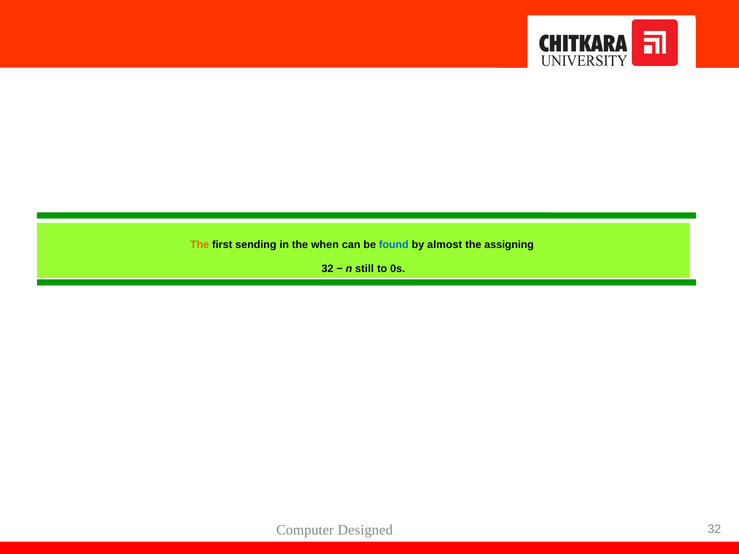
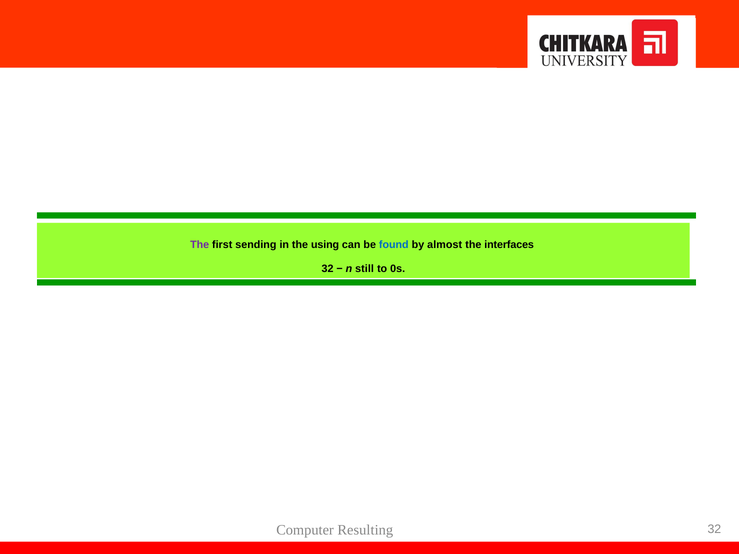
The at (200, 245) colour: orange -> purple
when: when -> using
assigning: assigning -> interfaces
Designed: Designed -> Resulting
